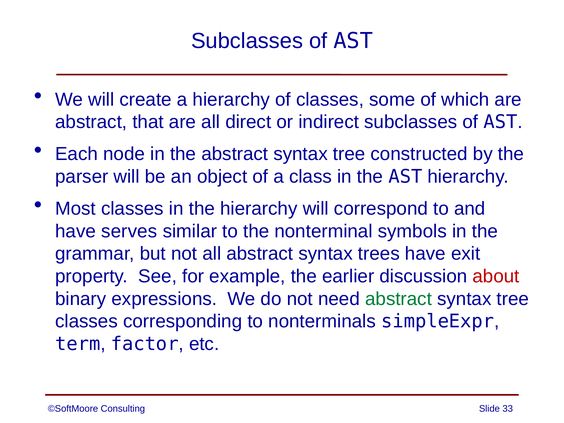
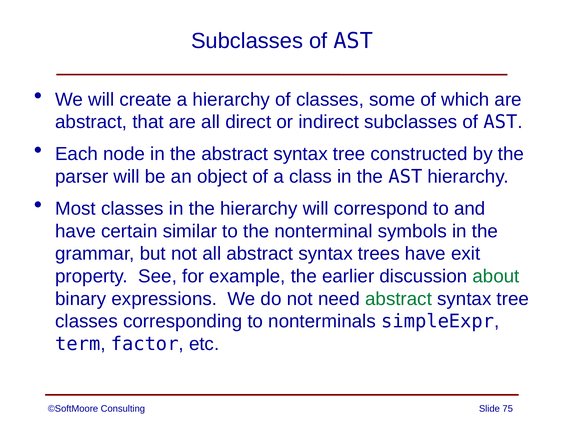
serves: serves -> certain
about colour: red -> green
33: 33 -> 75
